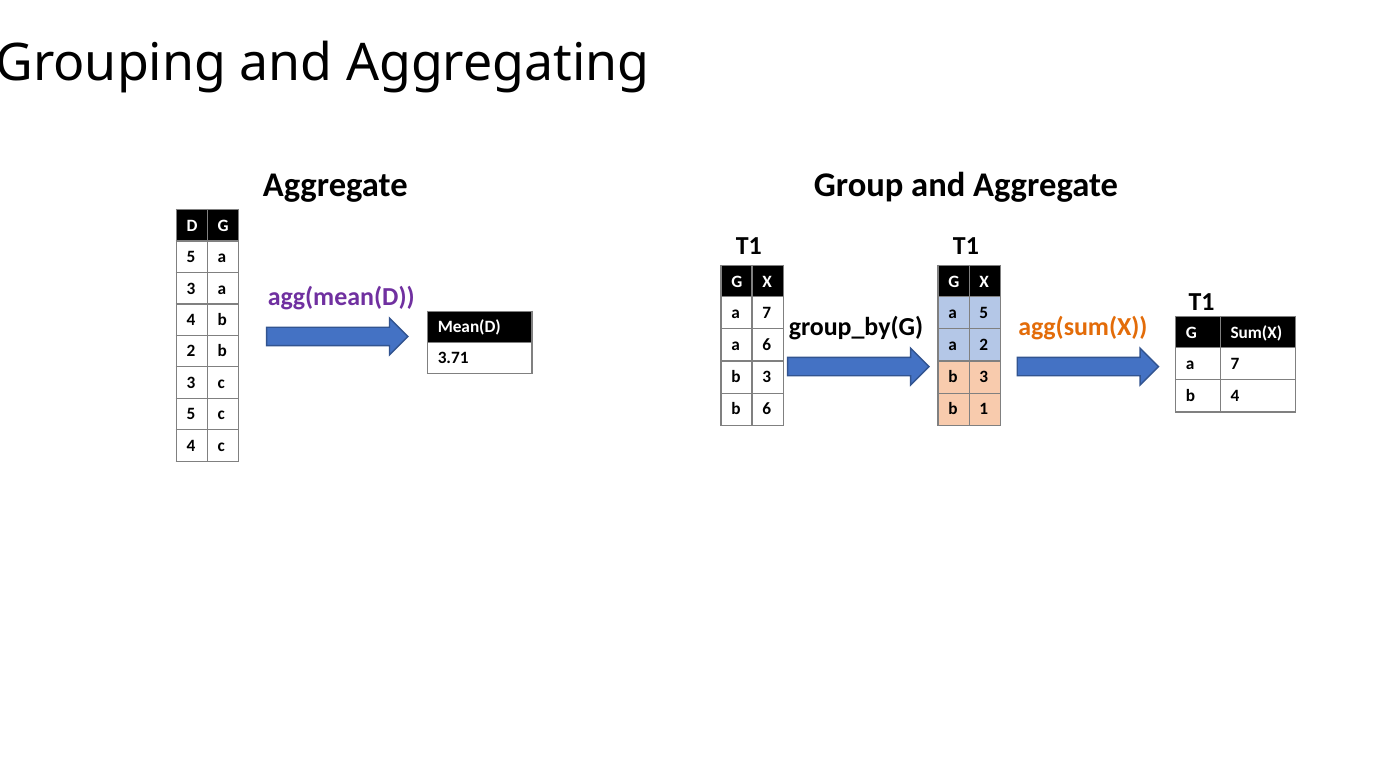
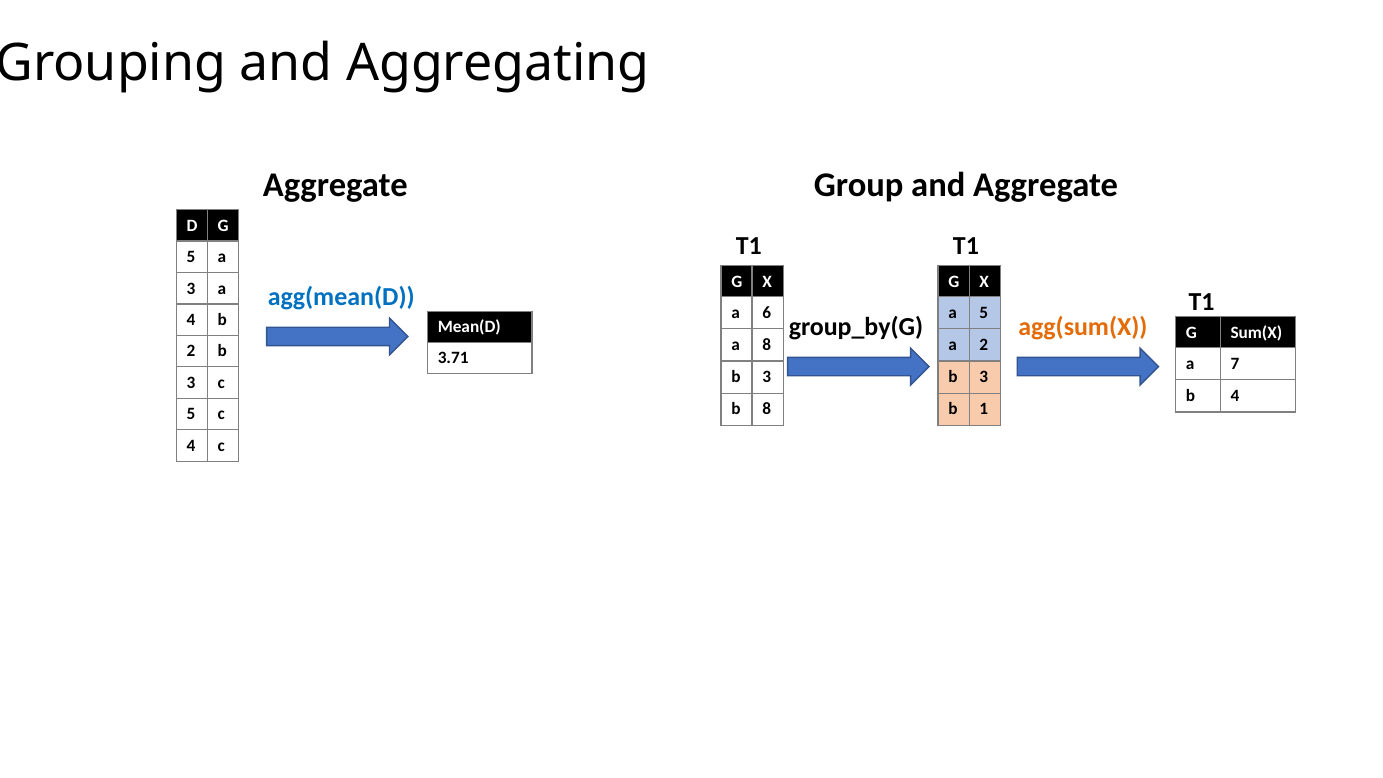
agg(mean(D colour: purple -> blue
7 at (767, 312): 7 -> 6
a 6: 6 -> 8
b 6: 6 -> 8
